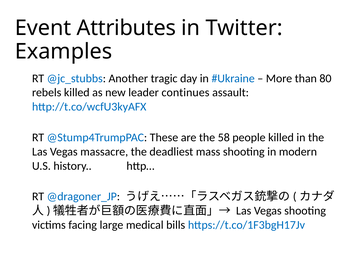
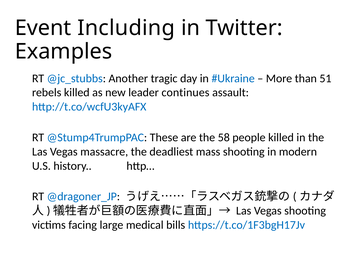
Attributes: Attributes -> Including
80: 80 -> 51
